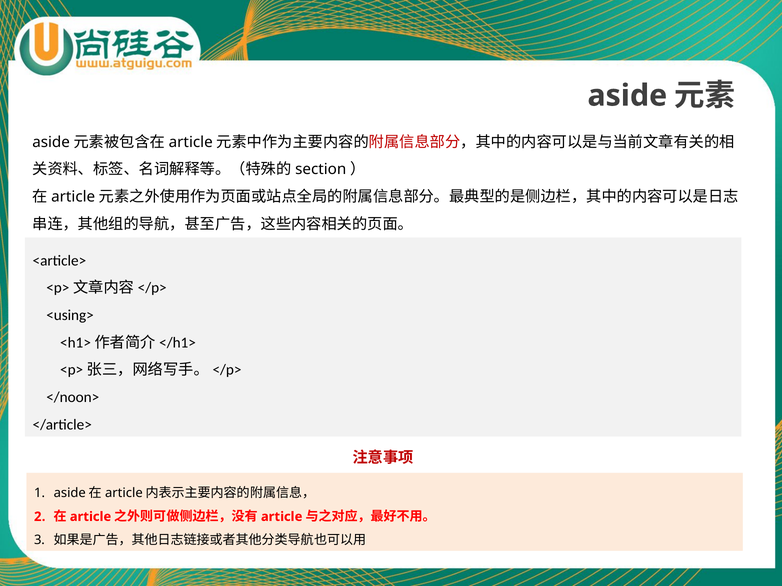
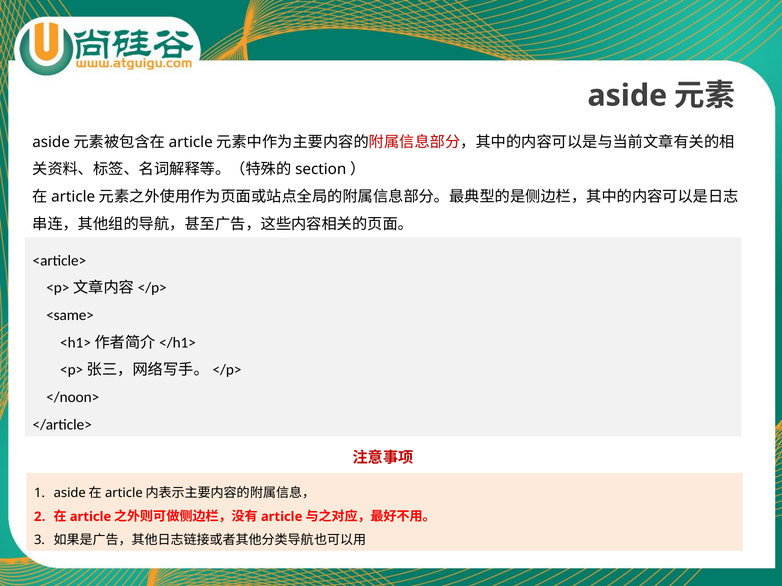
<using>: <using> -> <same>
